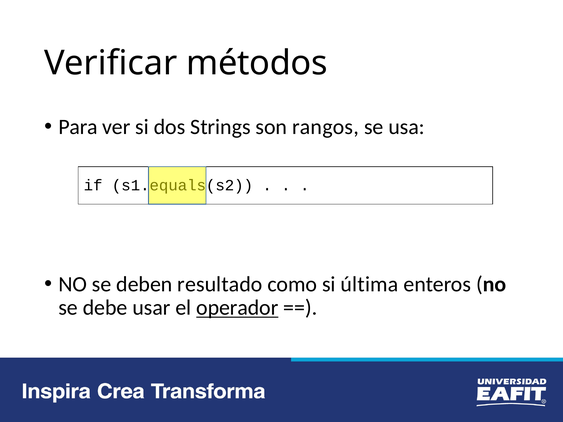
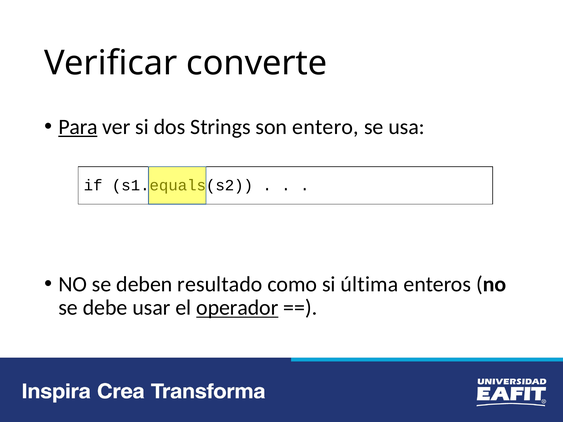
métodos: métodos -> converte
Para underline: none -> present
rangos: rangos -> entero
